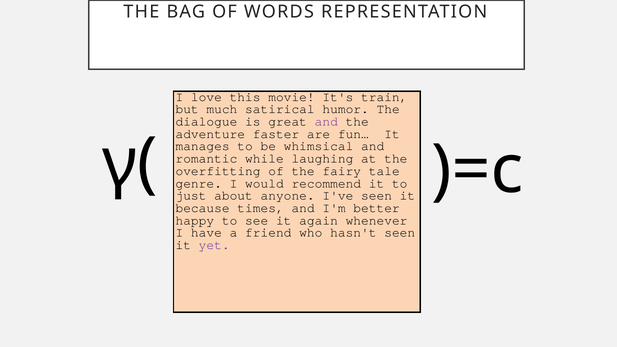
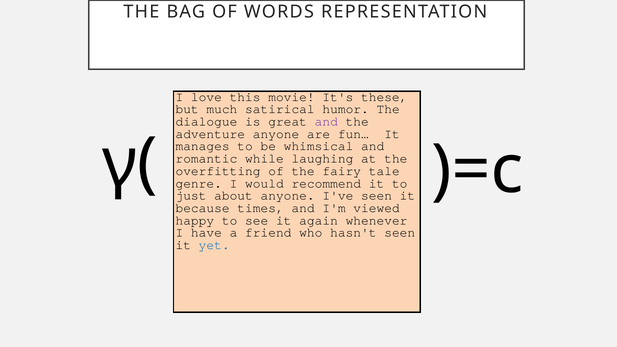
train: train -> these
adventure faster: faster -> anyone
better: better -> viewed
yet colour: purple -> blue
